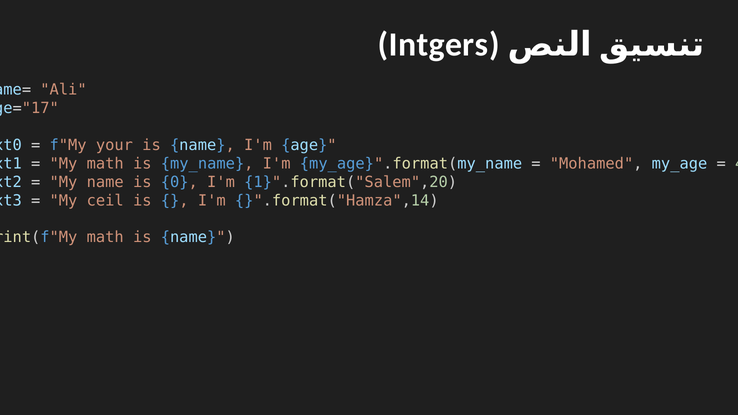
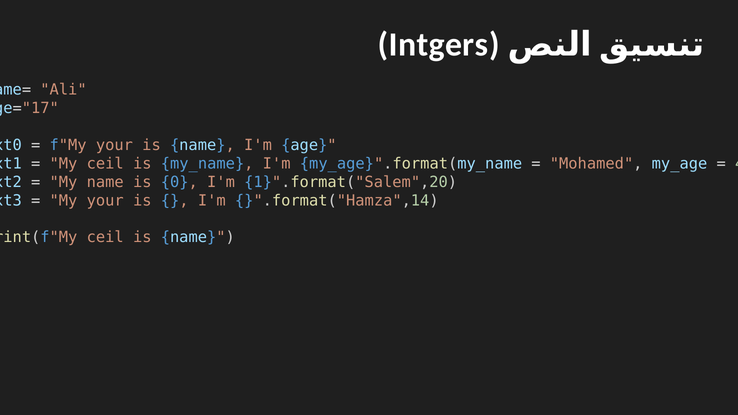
My math: math -> ceil
My ceil: ceil -> your
math at (105, 237): math -> ceil
